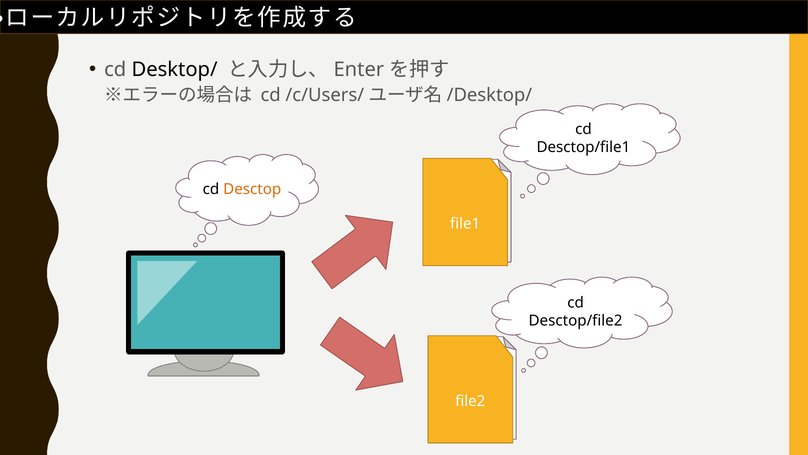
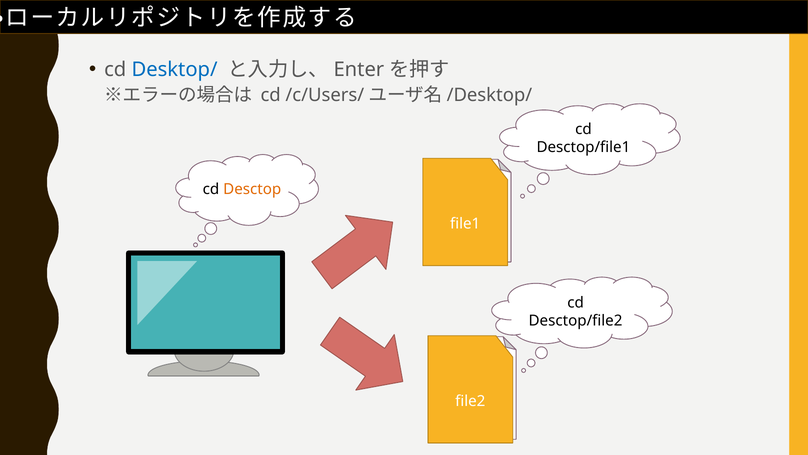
Desktop/ colour: black -> blue
